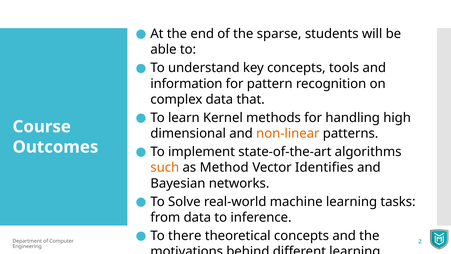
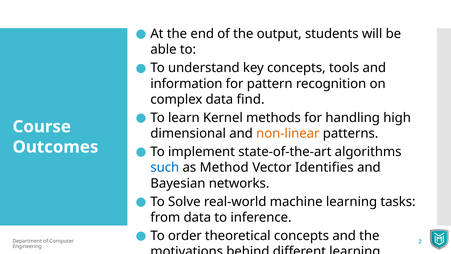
sparse: sparse -> output
that: that -> find
such colour: orange -> blue
there: there -> order
